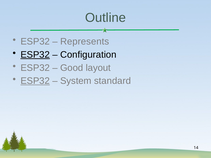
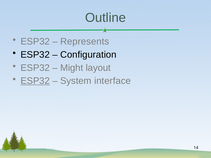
ESP32 at (35, 55) underline: present -> none
Good: Good -> Might
standard: standard -> interface
